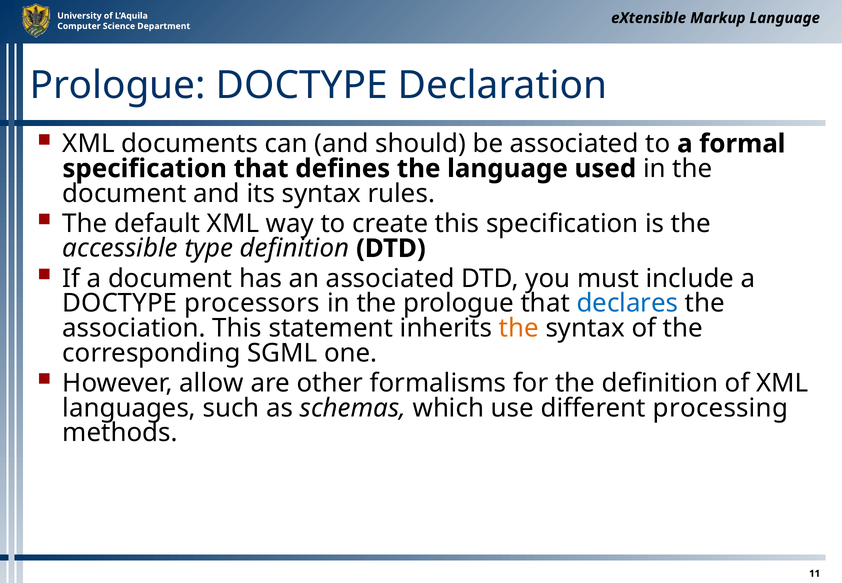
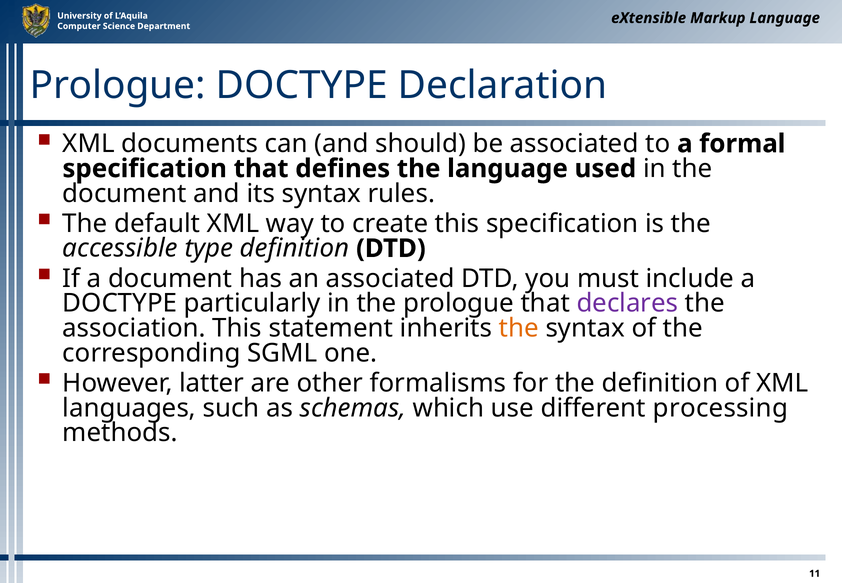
processors: processors -> particularly
declares colour: blue -> purple
allow: allow -> latter
